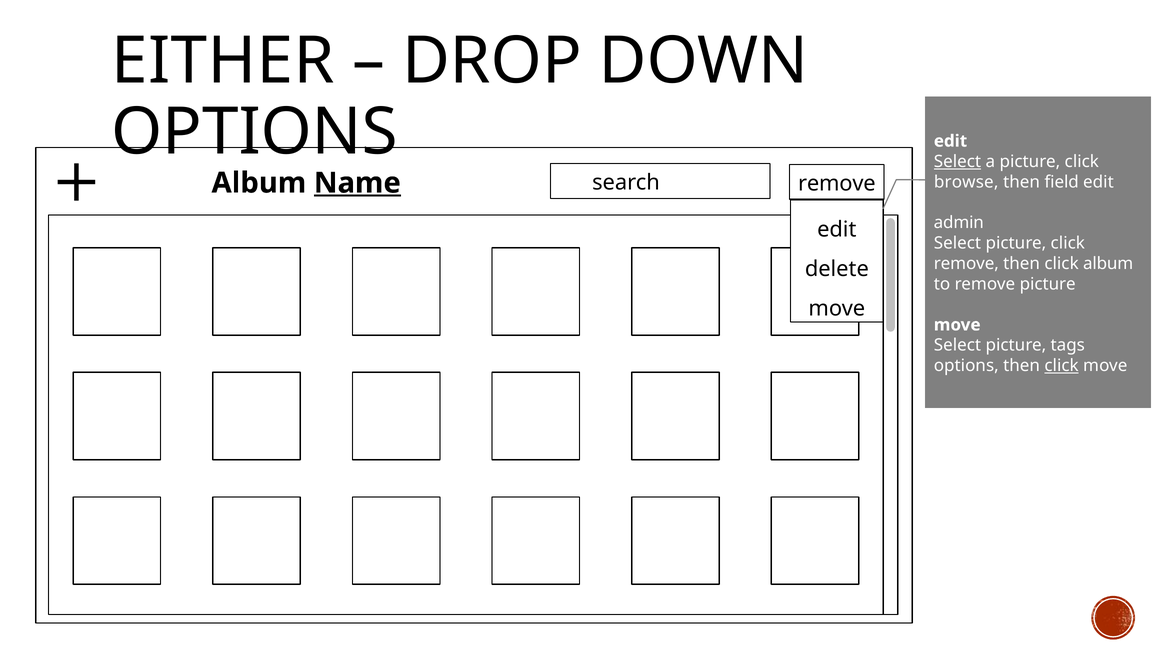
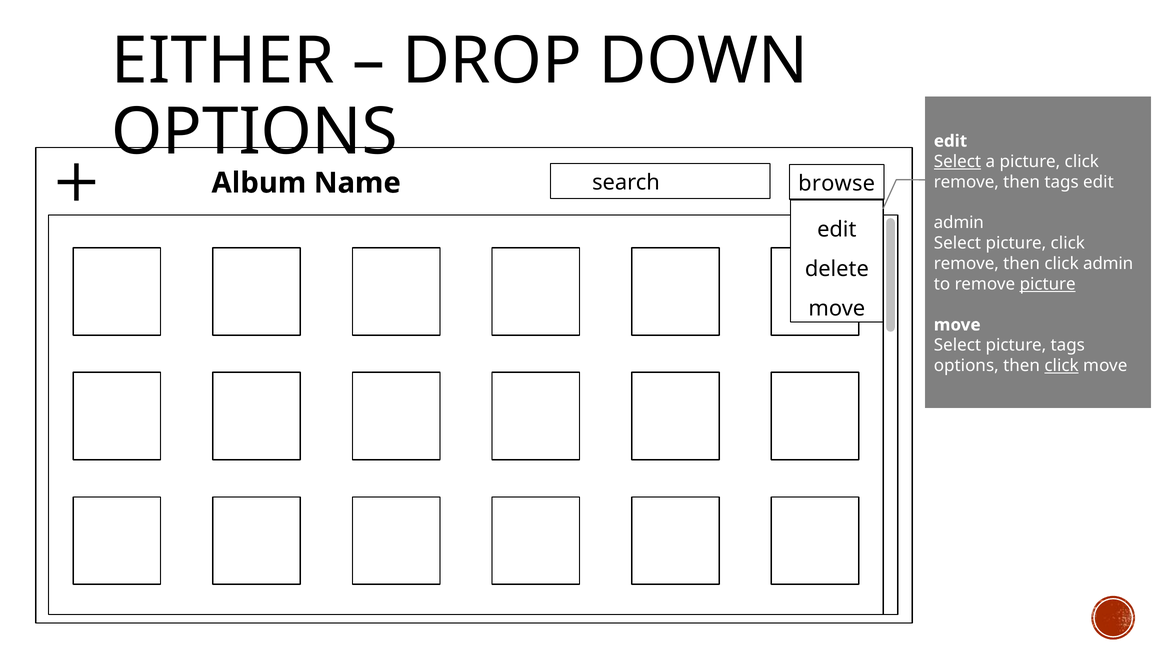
browse at (966, 182): browse -> remove
then field: field -> tags
Name underline: present -> none
search remove: remove -> browse
click album: album -> admin
picture at (1048, 284) underline: none -> present
